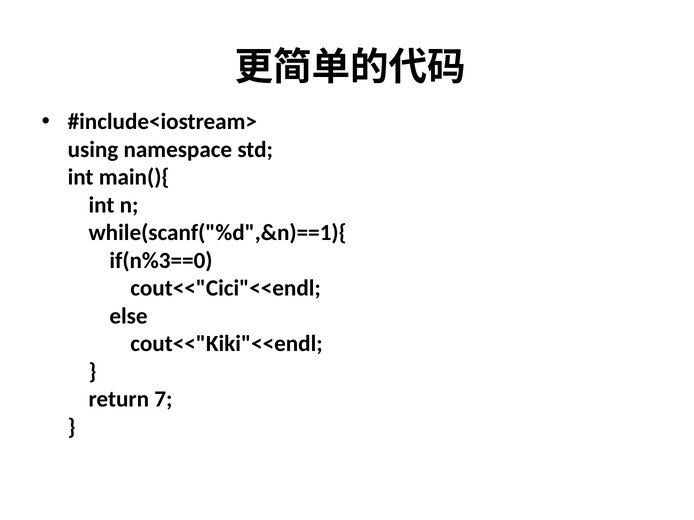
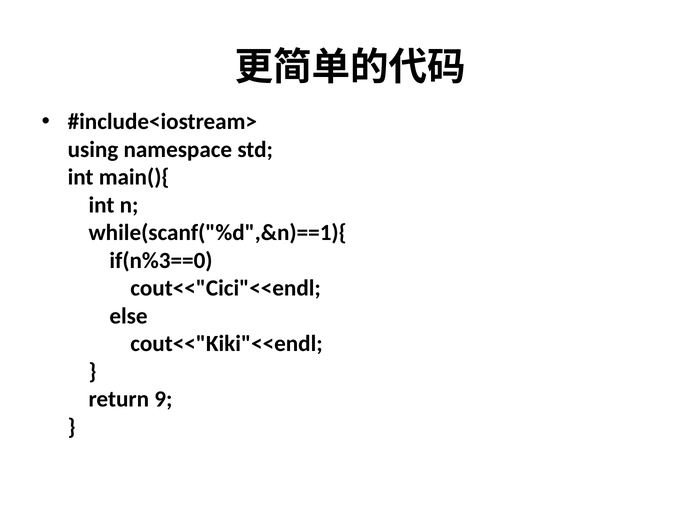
7: 7 -> 9
